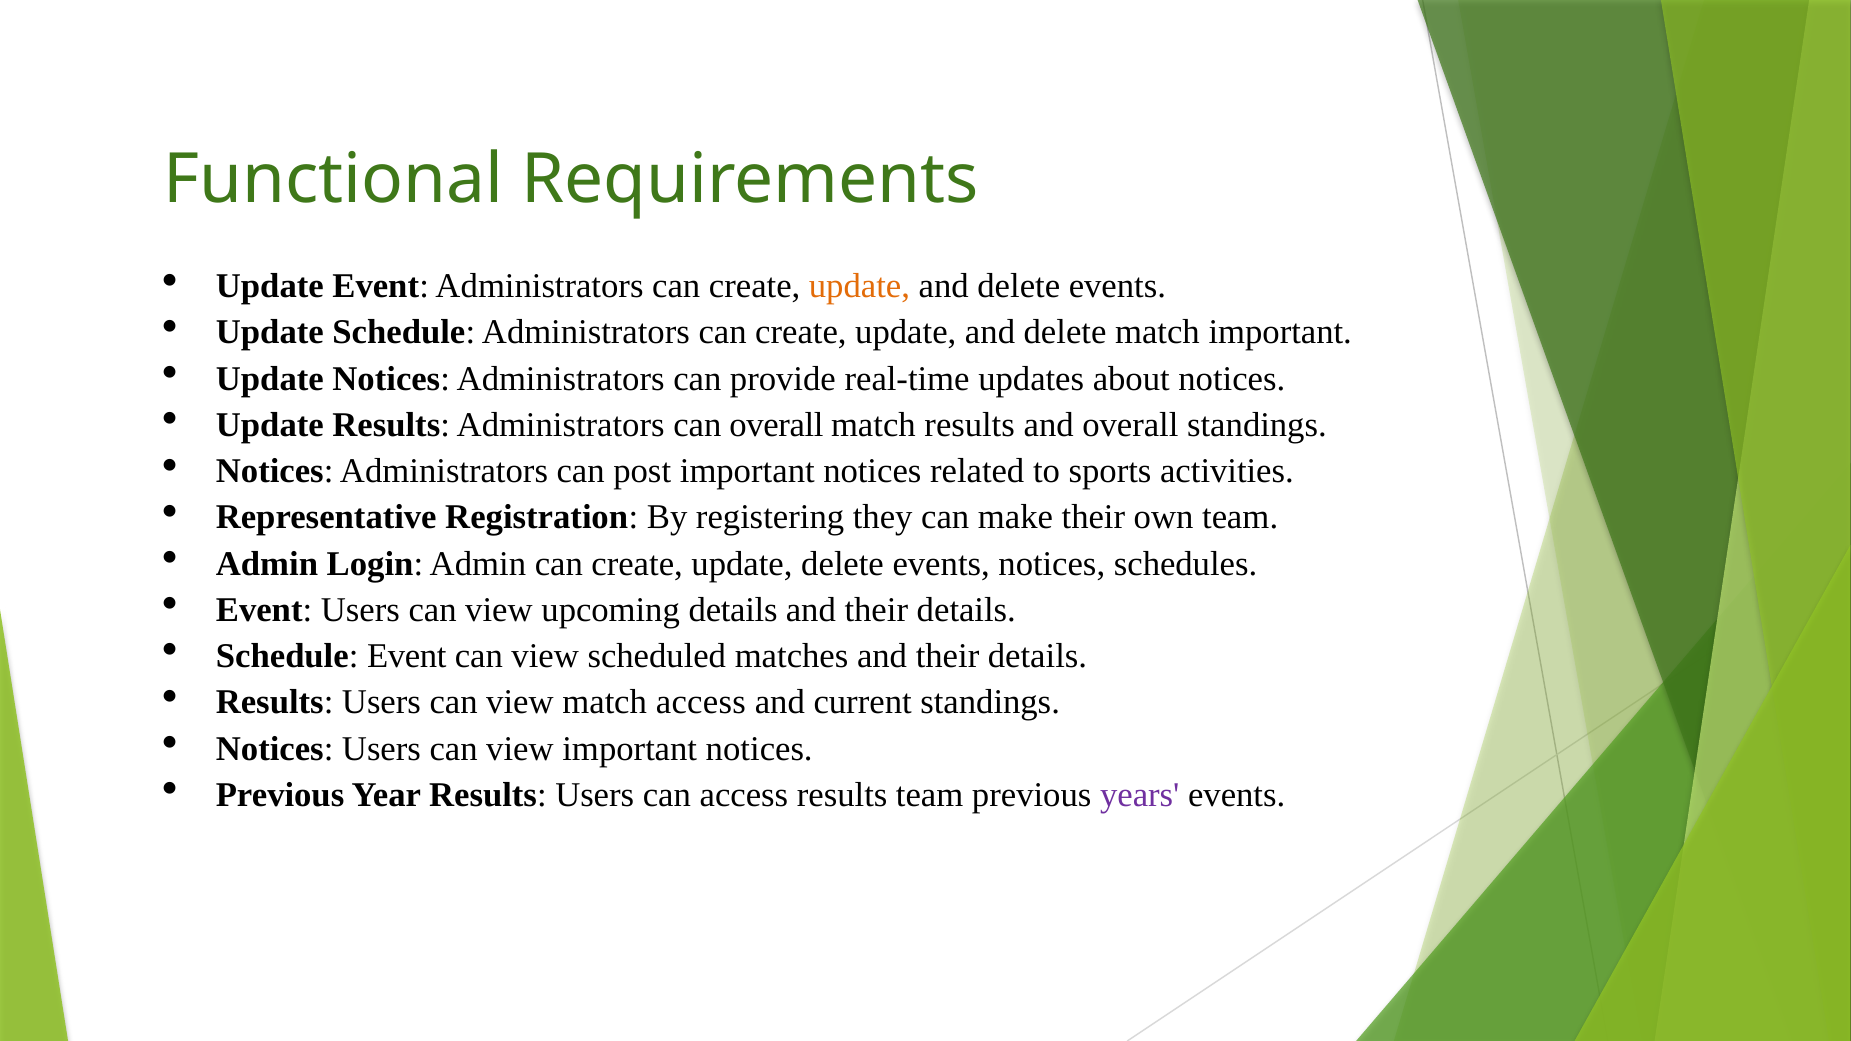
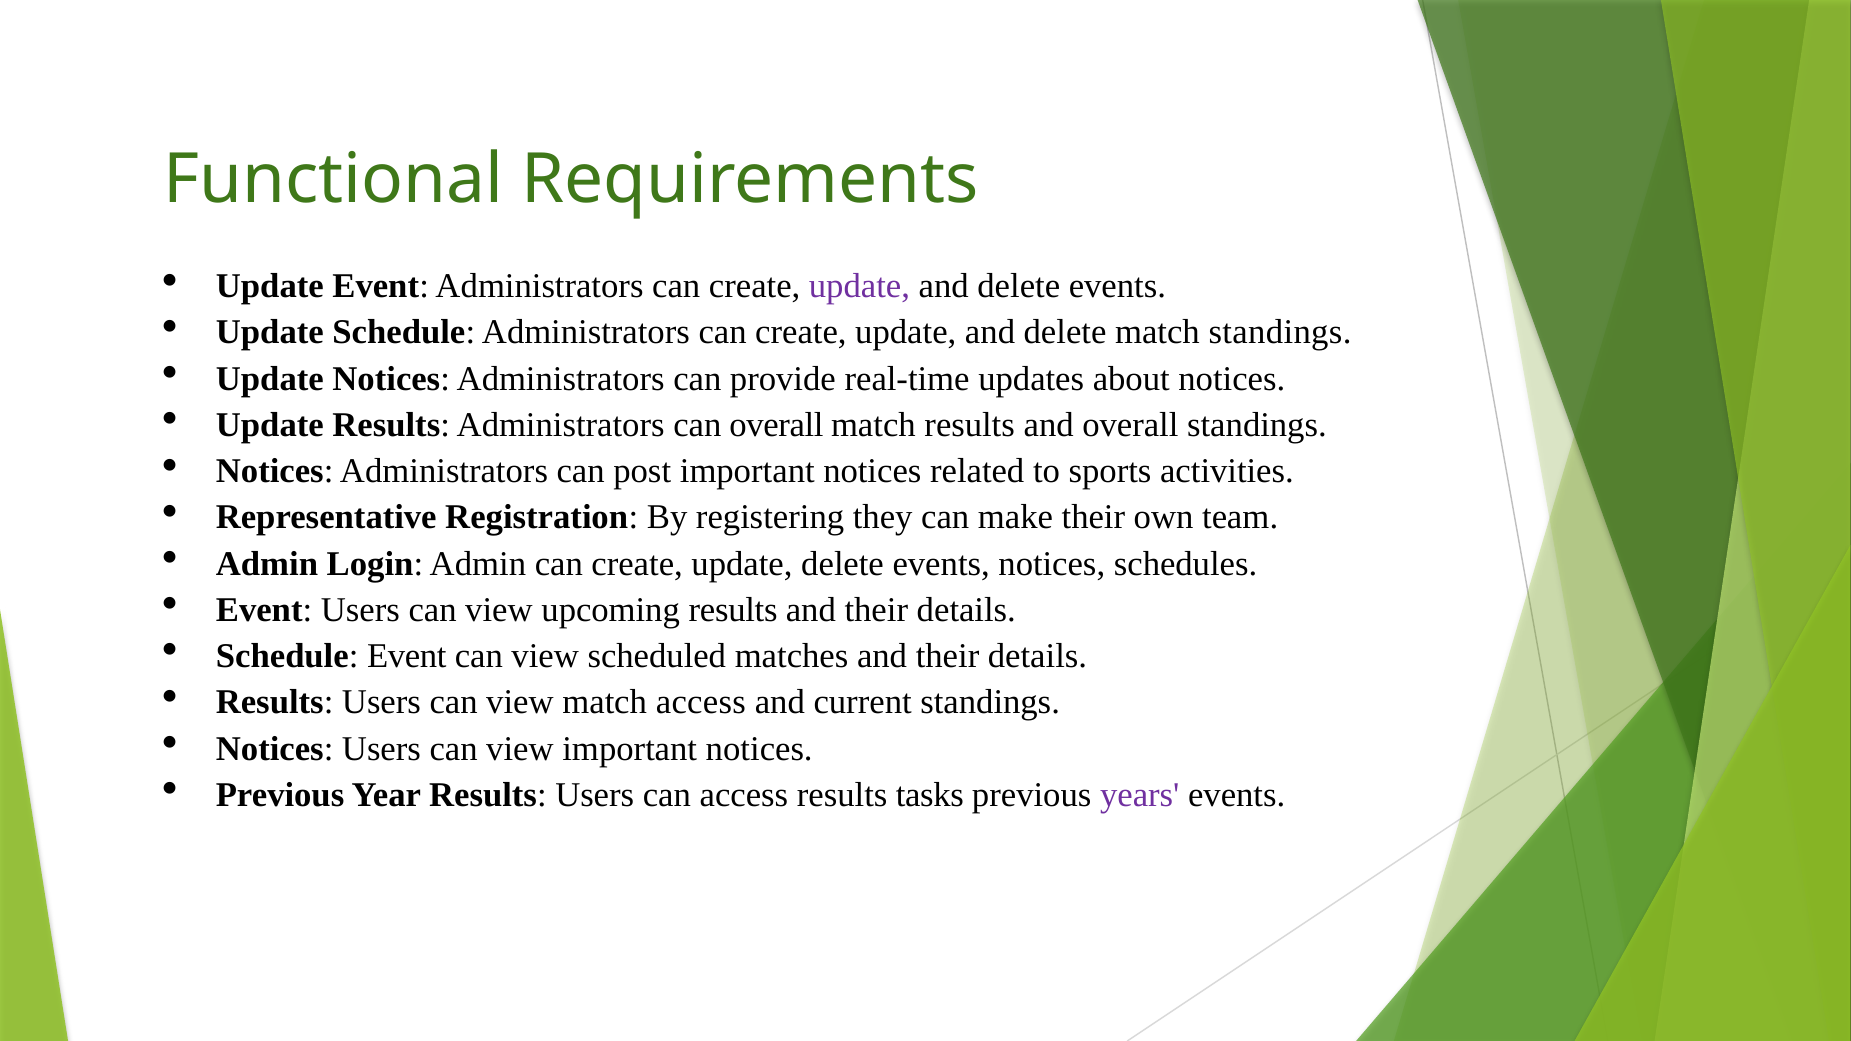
update at (859, 286) colour: orange -> purple
match important: important -> standings
upcoming details: details -> results
results team: team -> tasks
